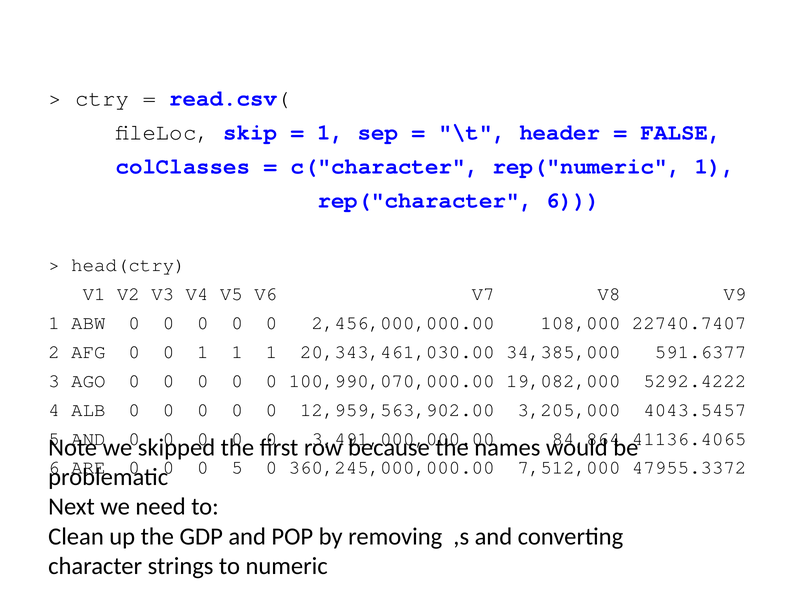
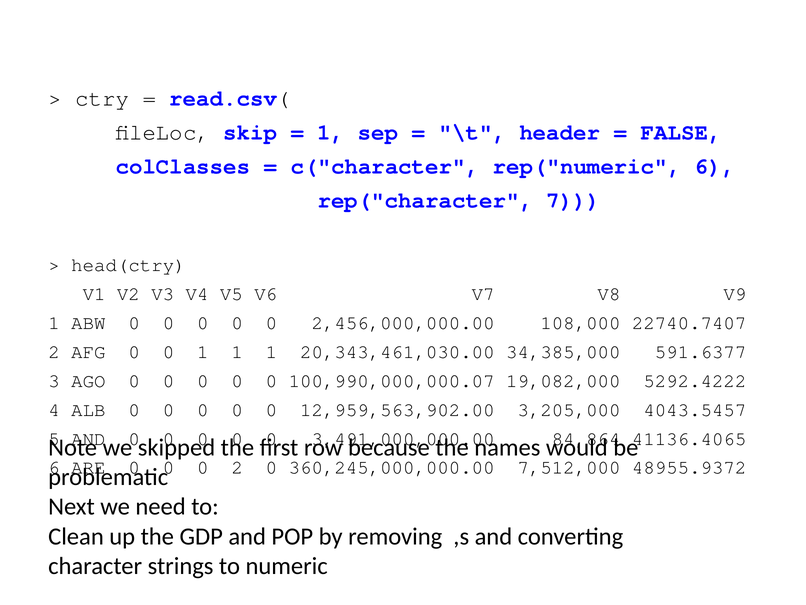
rep("numeric 1: 1 -> 6
rep("character 6: 6 -> 7
100,990,070,000.00: 100,990,070,000.00 -> 100,990,000,000.07
0 5: 5 -> 2
47955.3372: 47955.3372 -> 48955.9372
